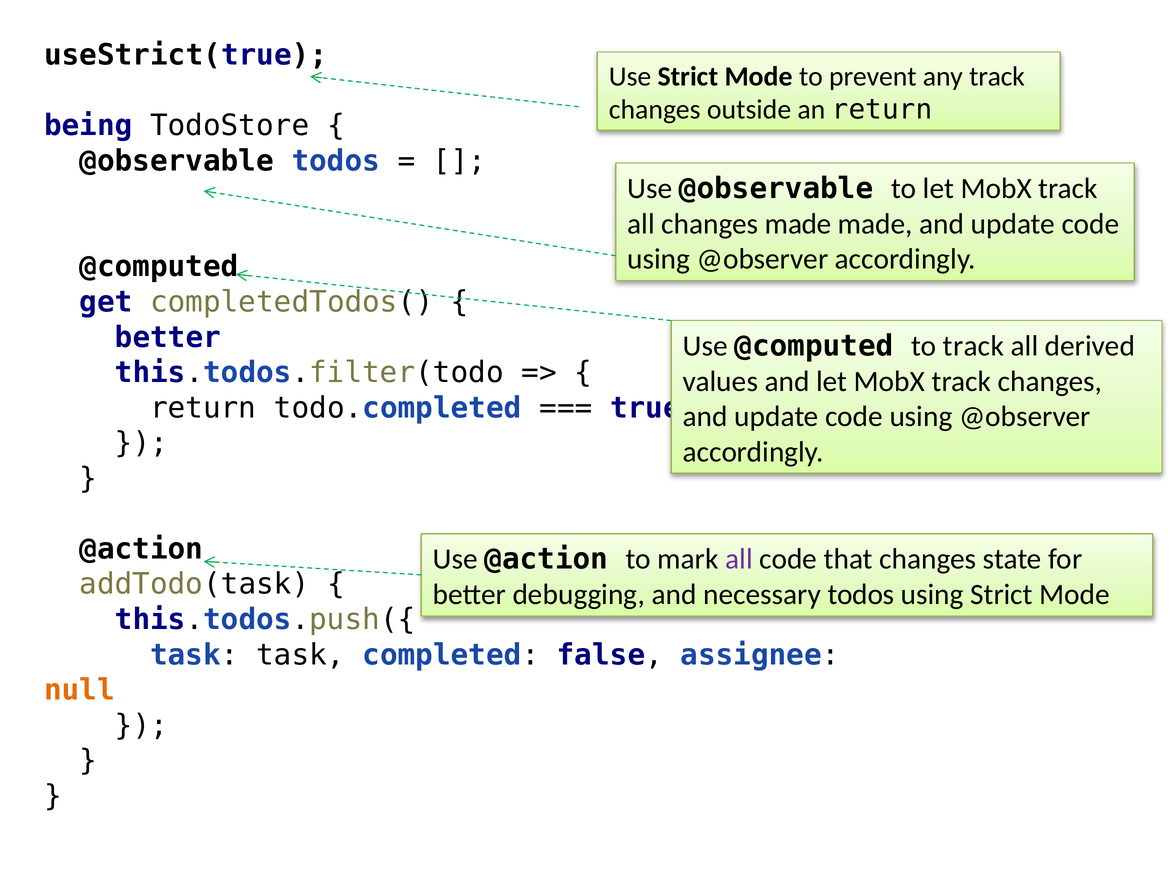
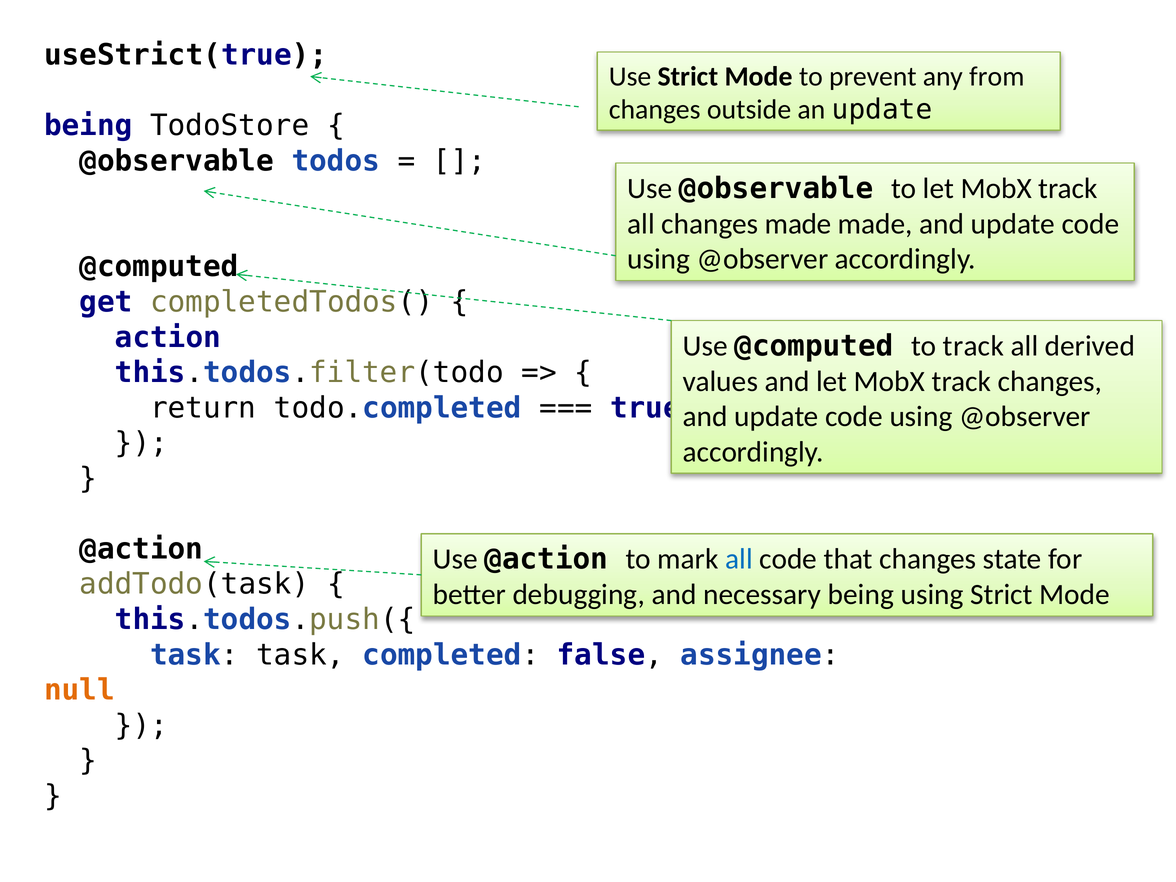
any track: track -> from
an return: return -> update
better at (168, 337): better -> action
all at (739, 559) colour: purple -> blue
necessary todos: todos -> being
